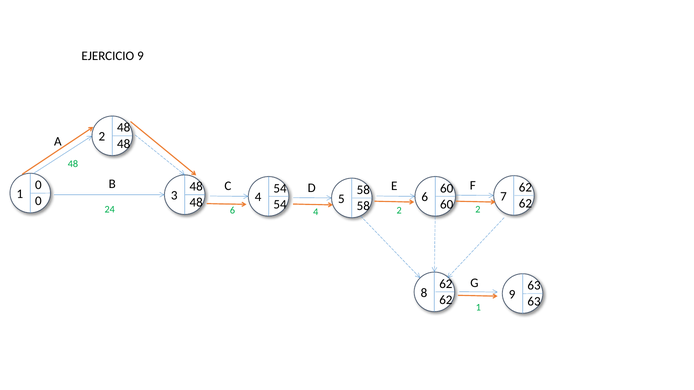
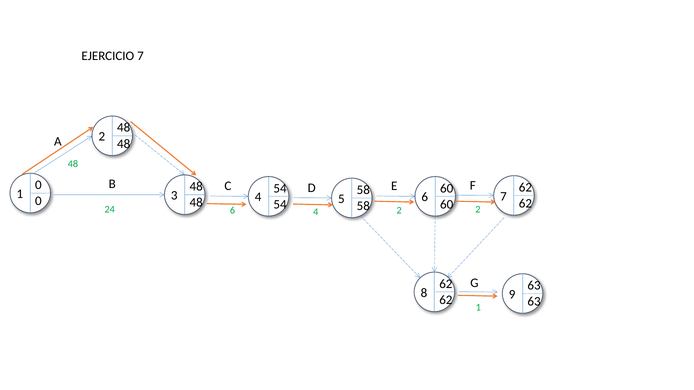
EJERCICIO 9: 9 -> 7
